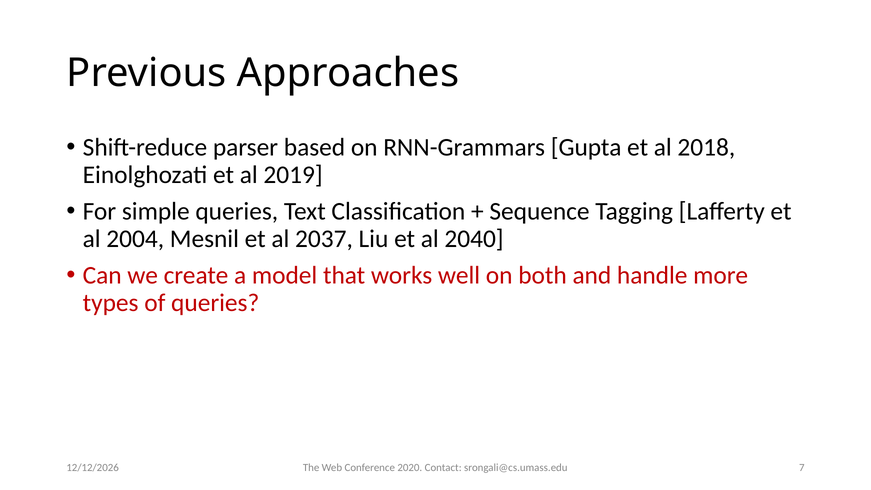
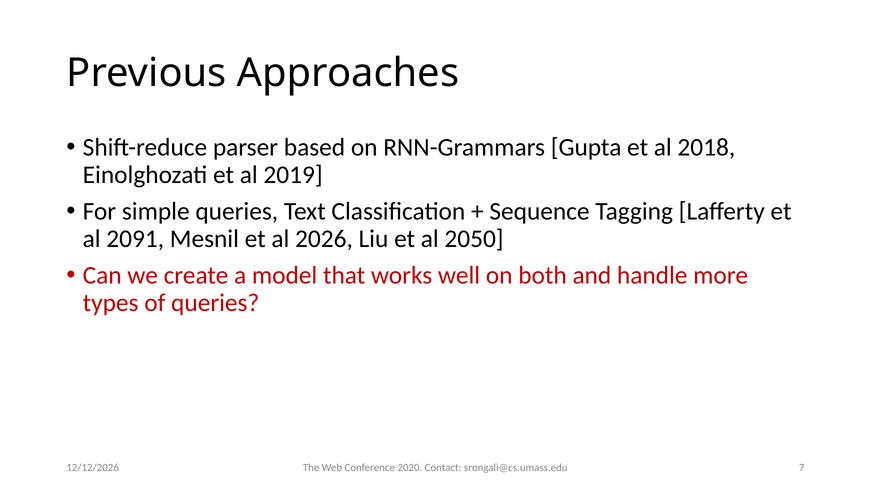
2004: 2004 -> 2091
2037: 2037 -> 2026
2040: 2040 -> 2050
